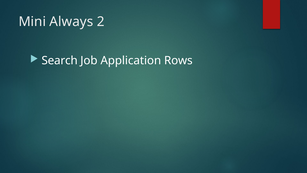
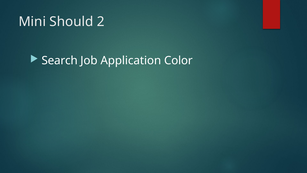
Always: Always -> Should
Rows: Rows -> Color
